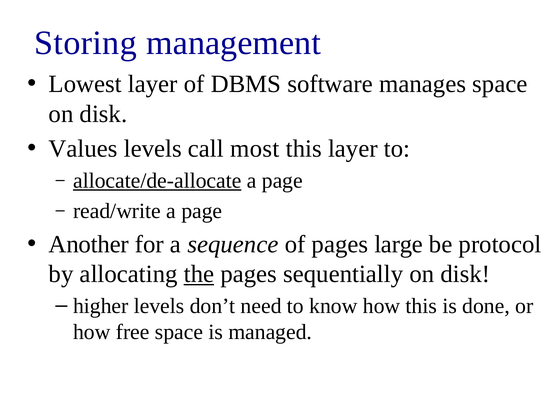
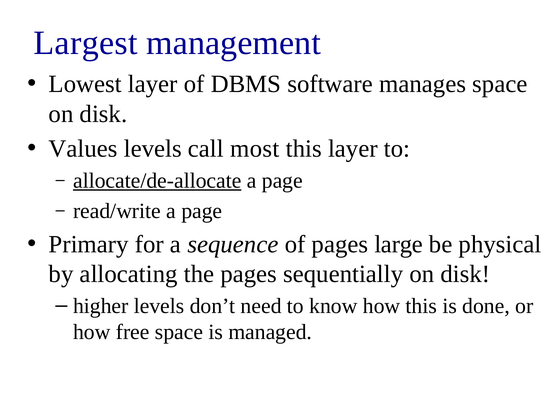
Storing: Storing -> Largest
Another: Another -> Primary
protocol: protocol -> physical
the underline: present -> none
